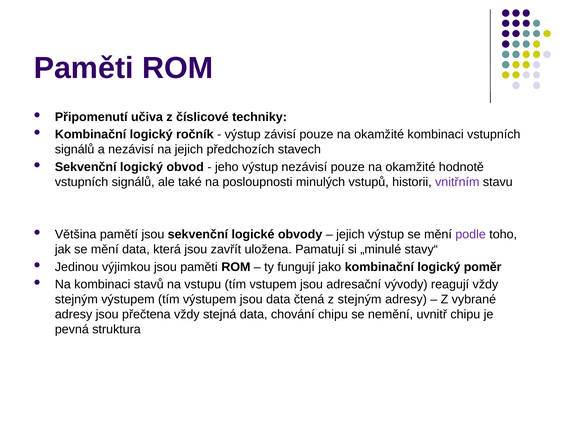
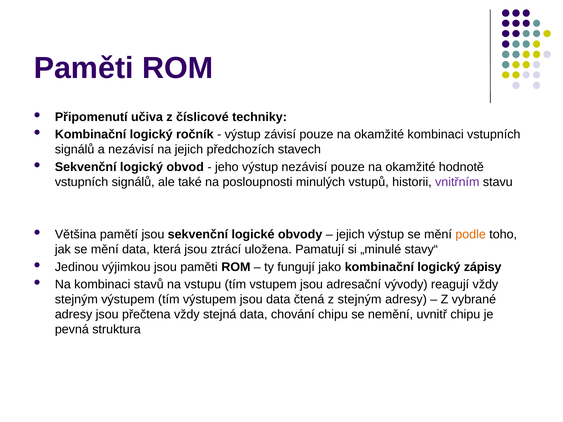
podle colour: purple -> orange
zavřít: zavřít -> ztrácí
poměr: poměr -> zápisy
